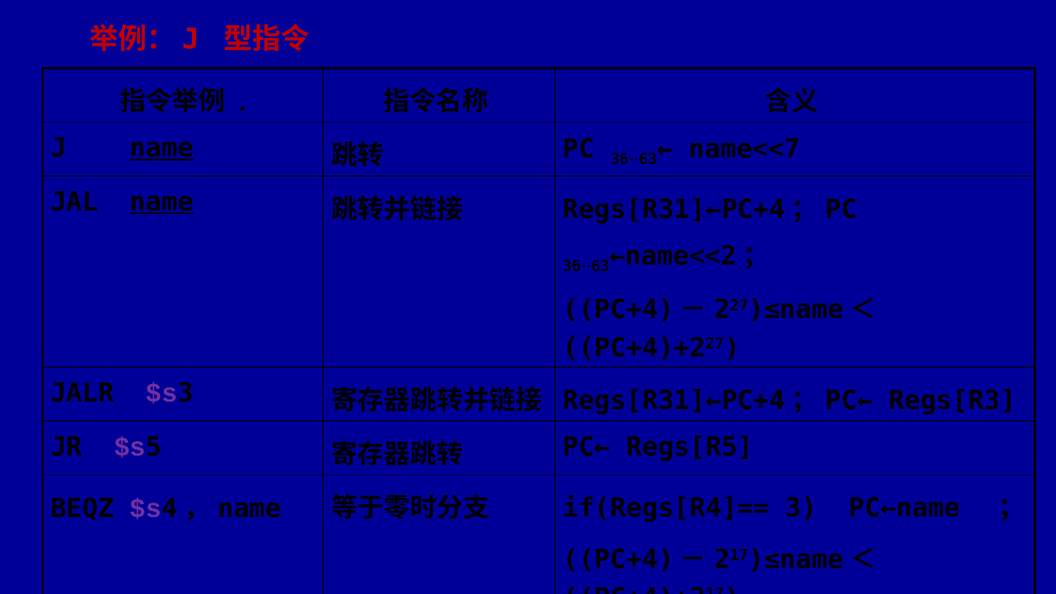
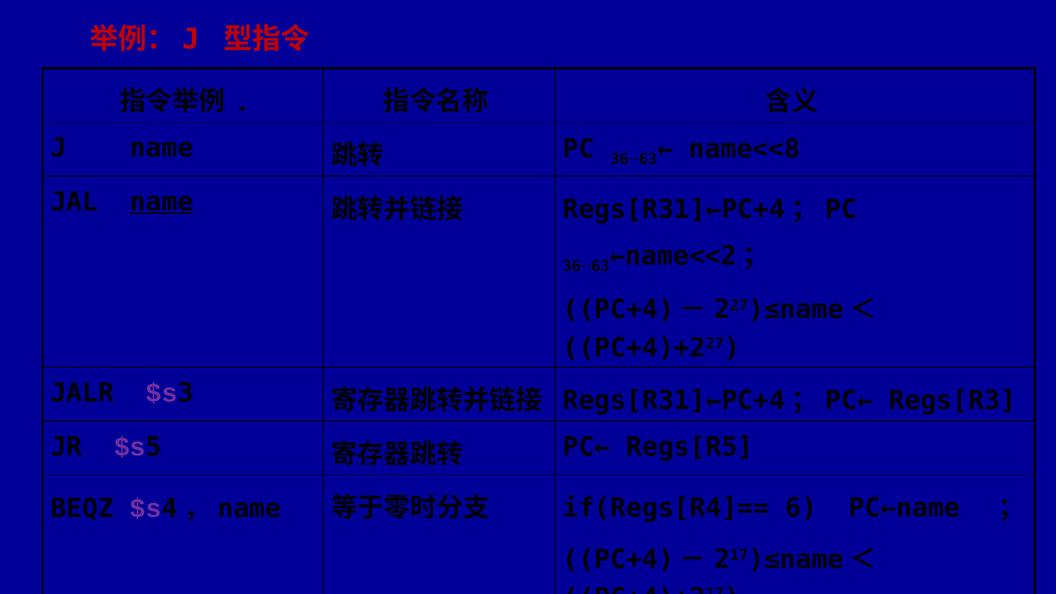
name at (162, 148) underline: present -> none
name<<7: name<<7 -> name<<8
3: 3 -> 6
